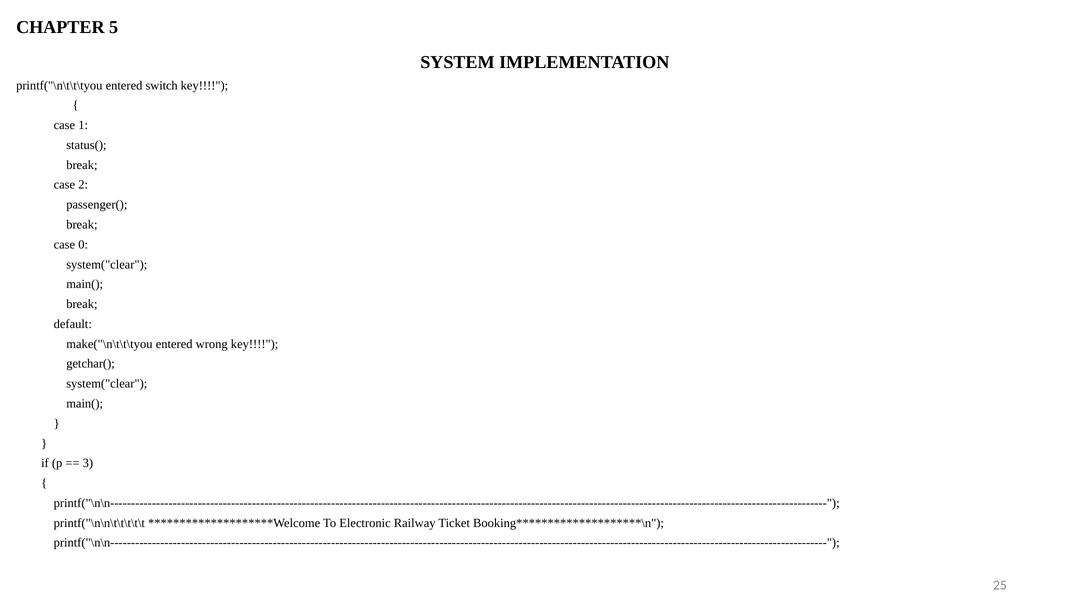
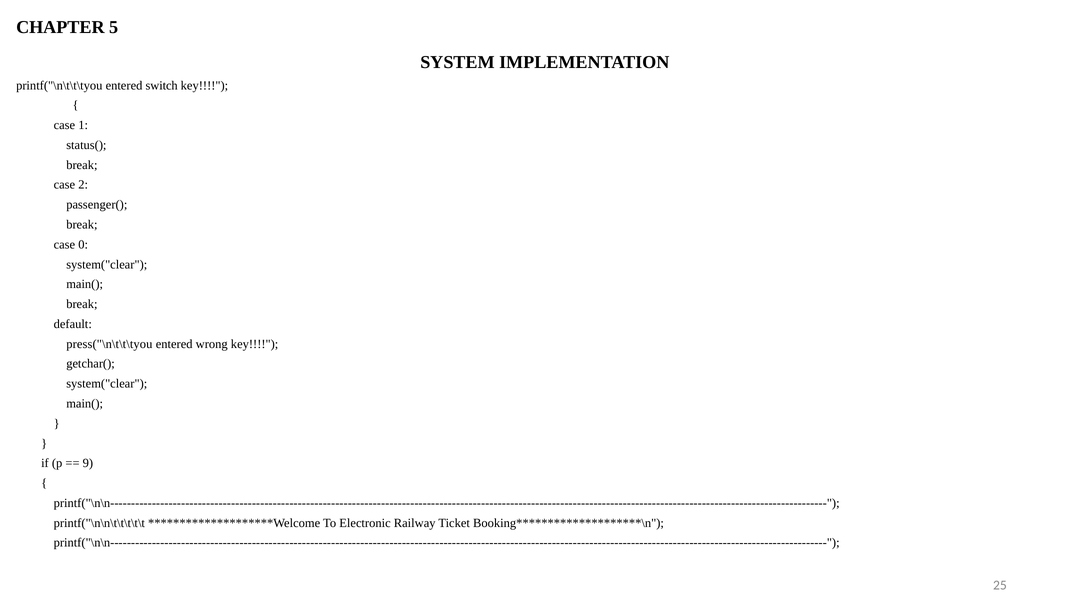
make("\n\t\t\tyou: make("\n\t\t\tyou -> press("\n\t\t\tyou
3: 3 -> 9
